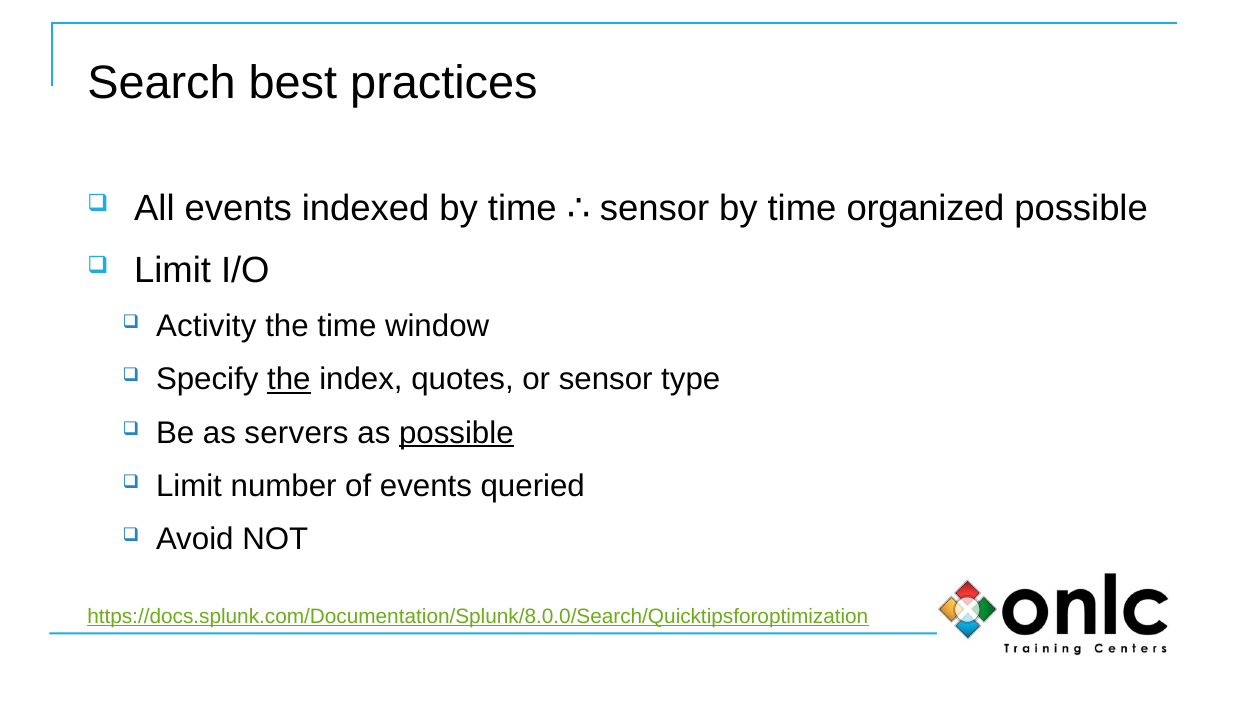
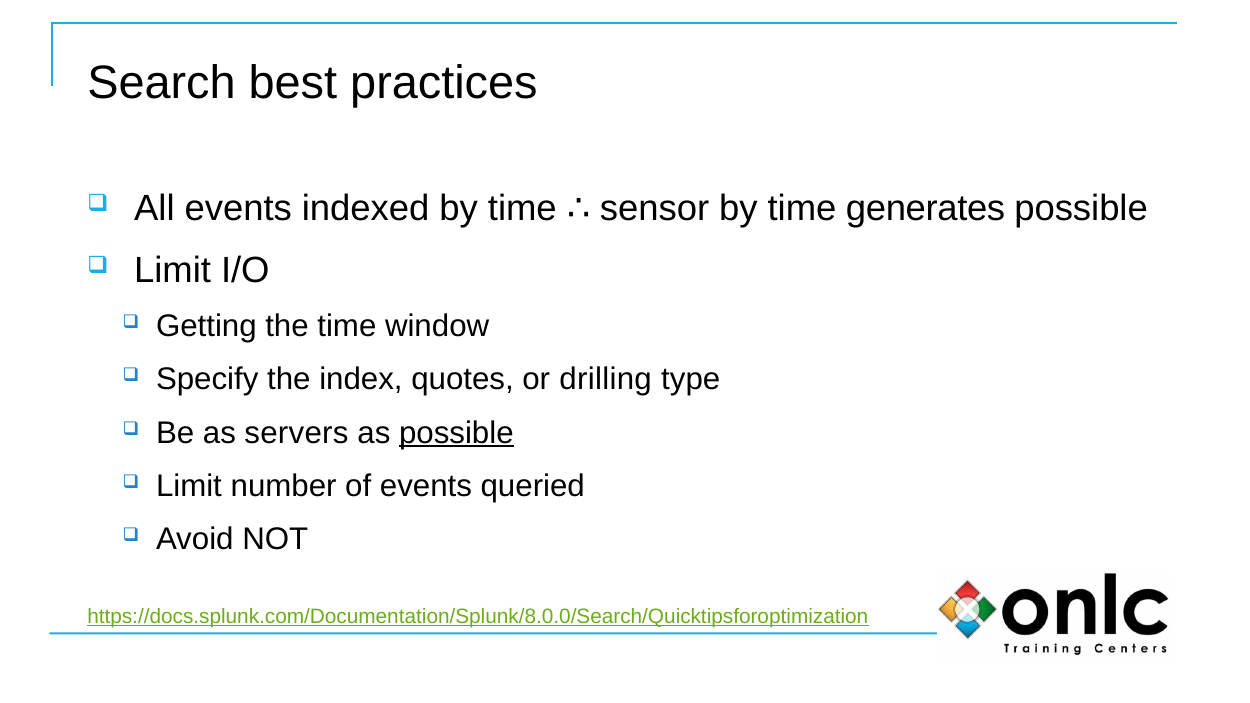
organized: organized -> generates
Activity: Activity -> Getting
the at (289, 380) underline: present -> none
or sensor: sensor -> drilling
